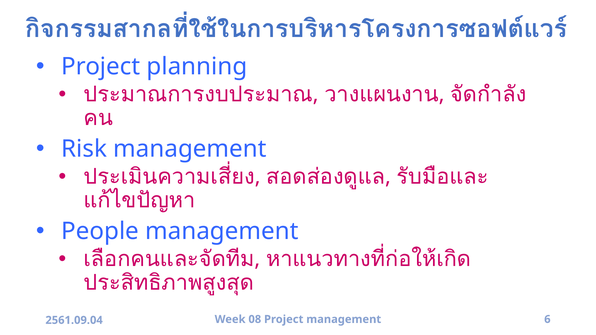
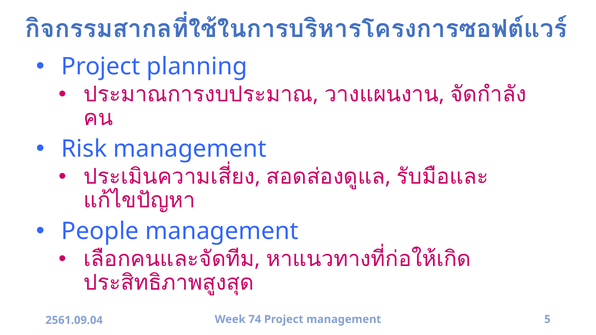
08: 08 -> 74
6: 6 -> 5
